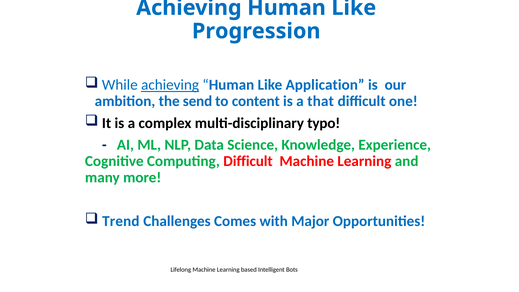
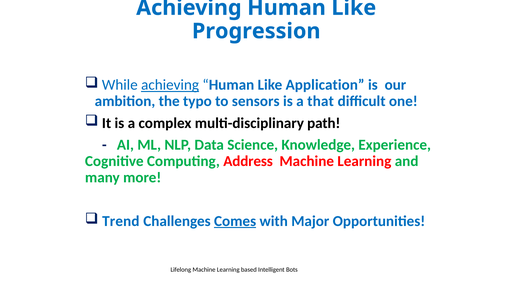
send: send -> typo
content: content -> sensors
typo: typo -> path
Computing Difficult: Difficult -> Address
Comes underline: none -> present
